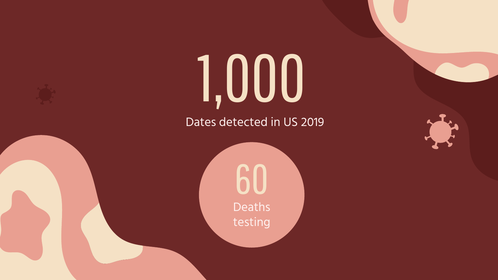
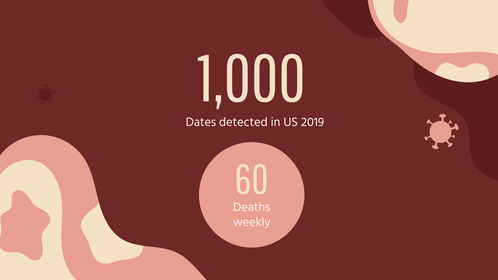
testing: testing -> weekly
